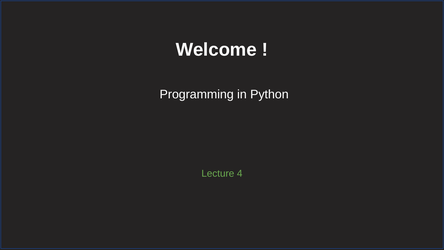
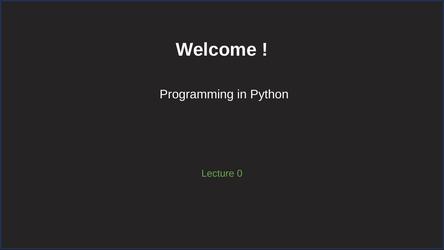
4: 4 -> 0
